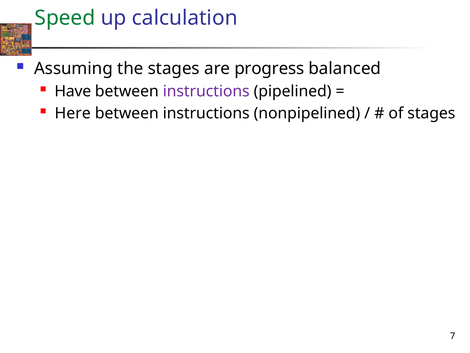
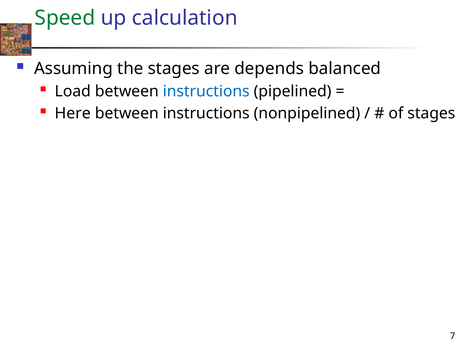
progress: progress -> depends
Have: Have -> Load
instructions at (206, 91) colour: purple -> blue
